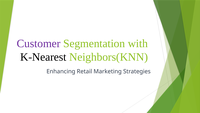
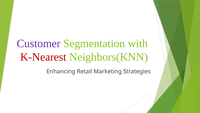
K-Nearest colour: black -> red
